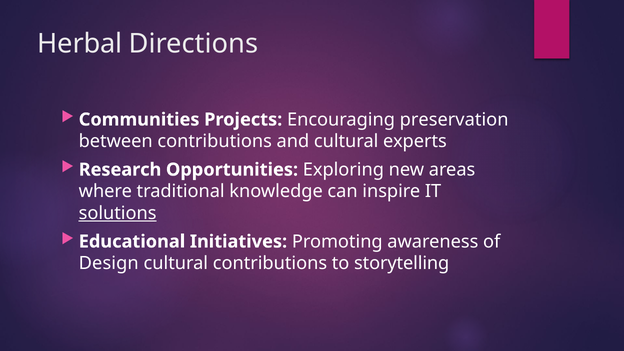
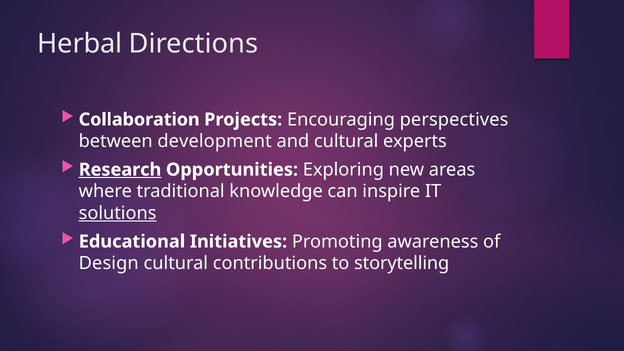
Communities: Communities -> Collaboration
preservation: preservation -> perspectives
between contributions: contributions -> development
Research underline: none -> present
